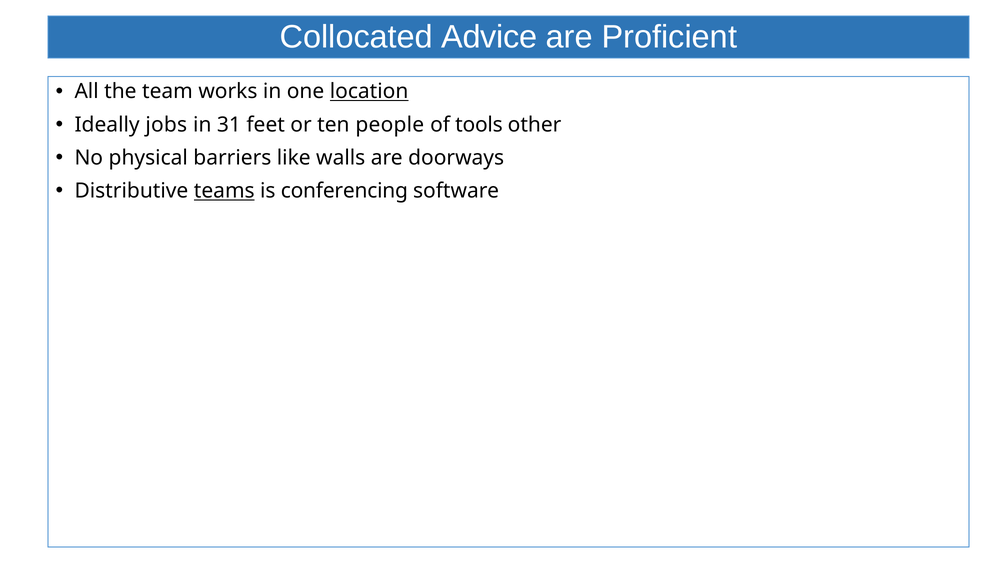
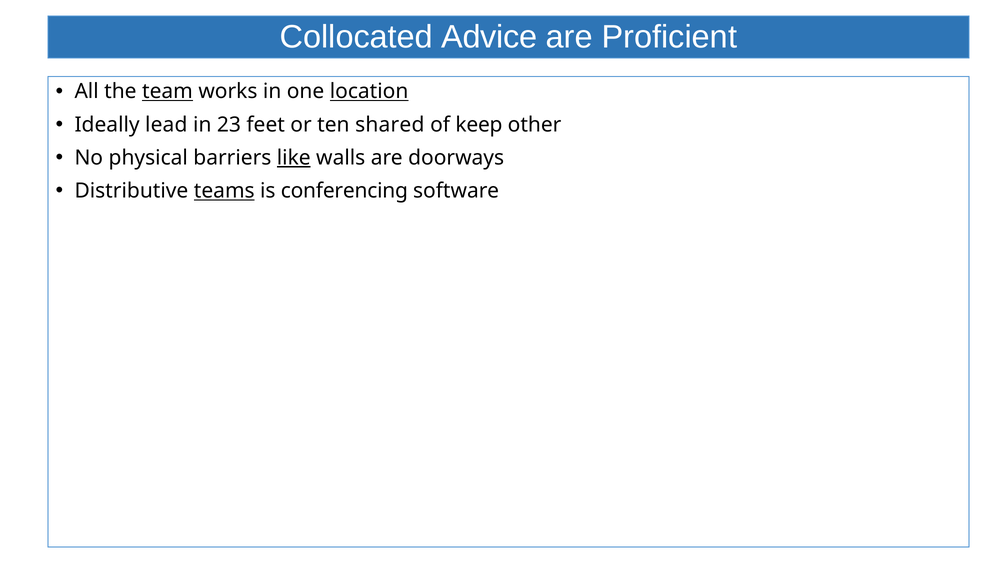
team underline: none -> present
jobs: jobs -> lead
31: 31 -> 23
people: people -> shared
tools: tools -> keep
like underline: none -> present
